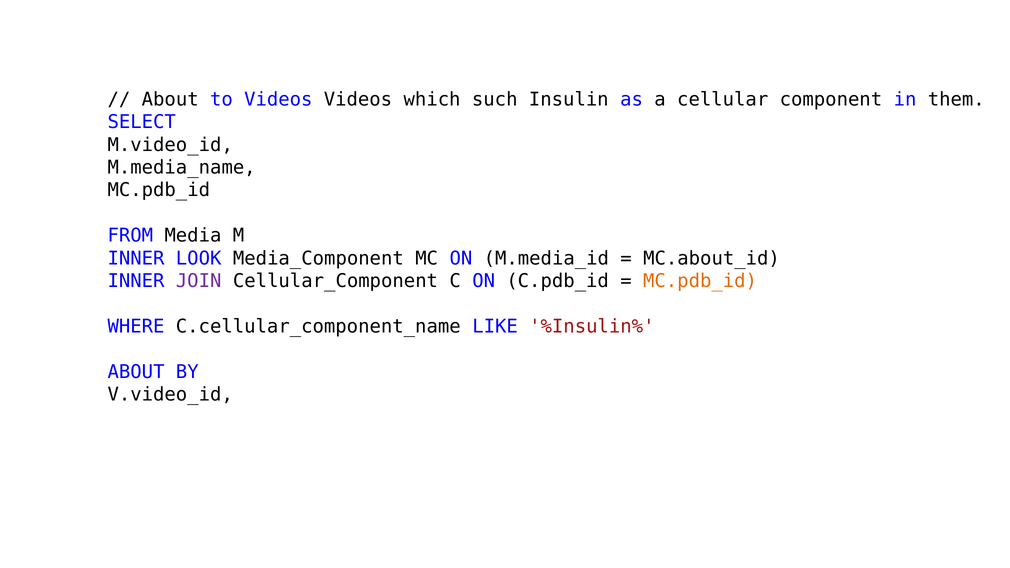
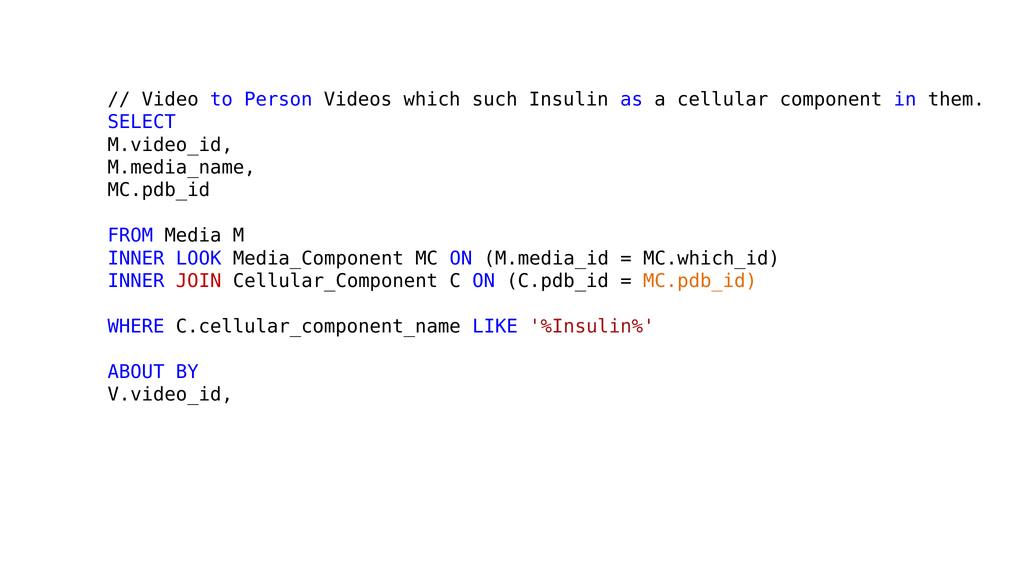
About at (170, 99): About -> Video
to Videos: Videos -> Person
MC.about_id: MC.about_id -> MC.which_id
JOIN colour: purple -> red
